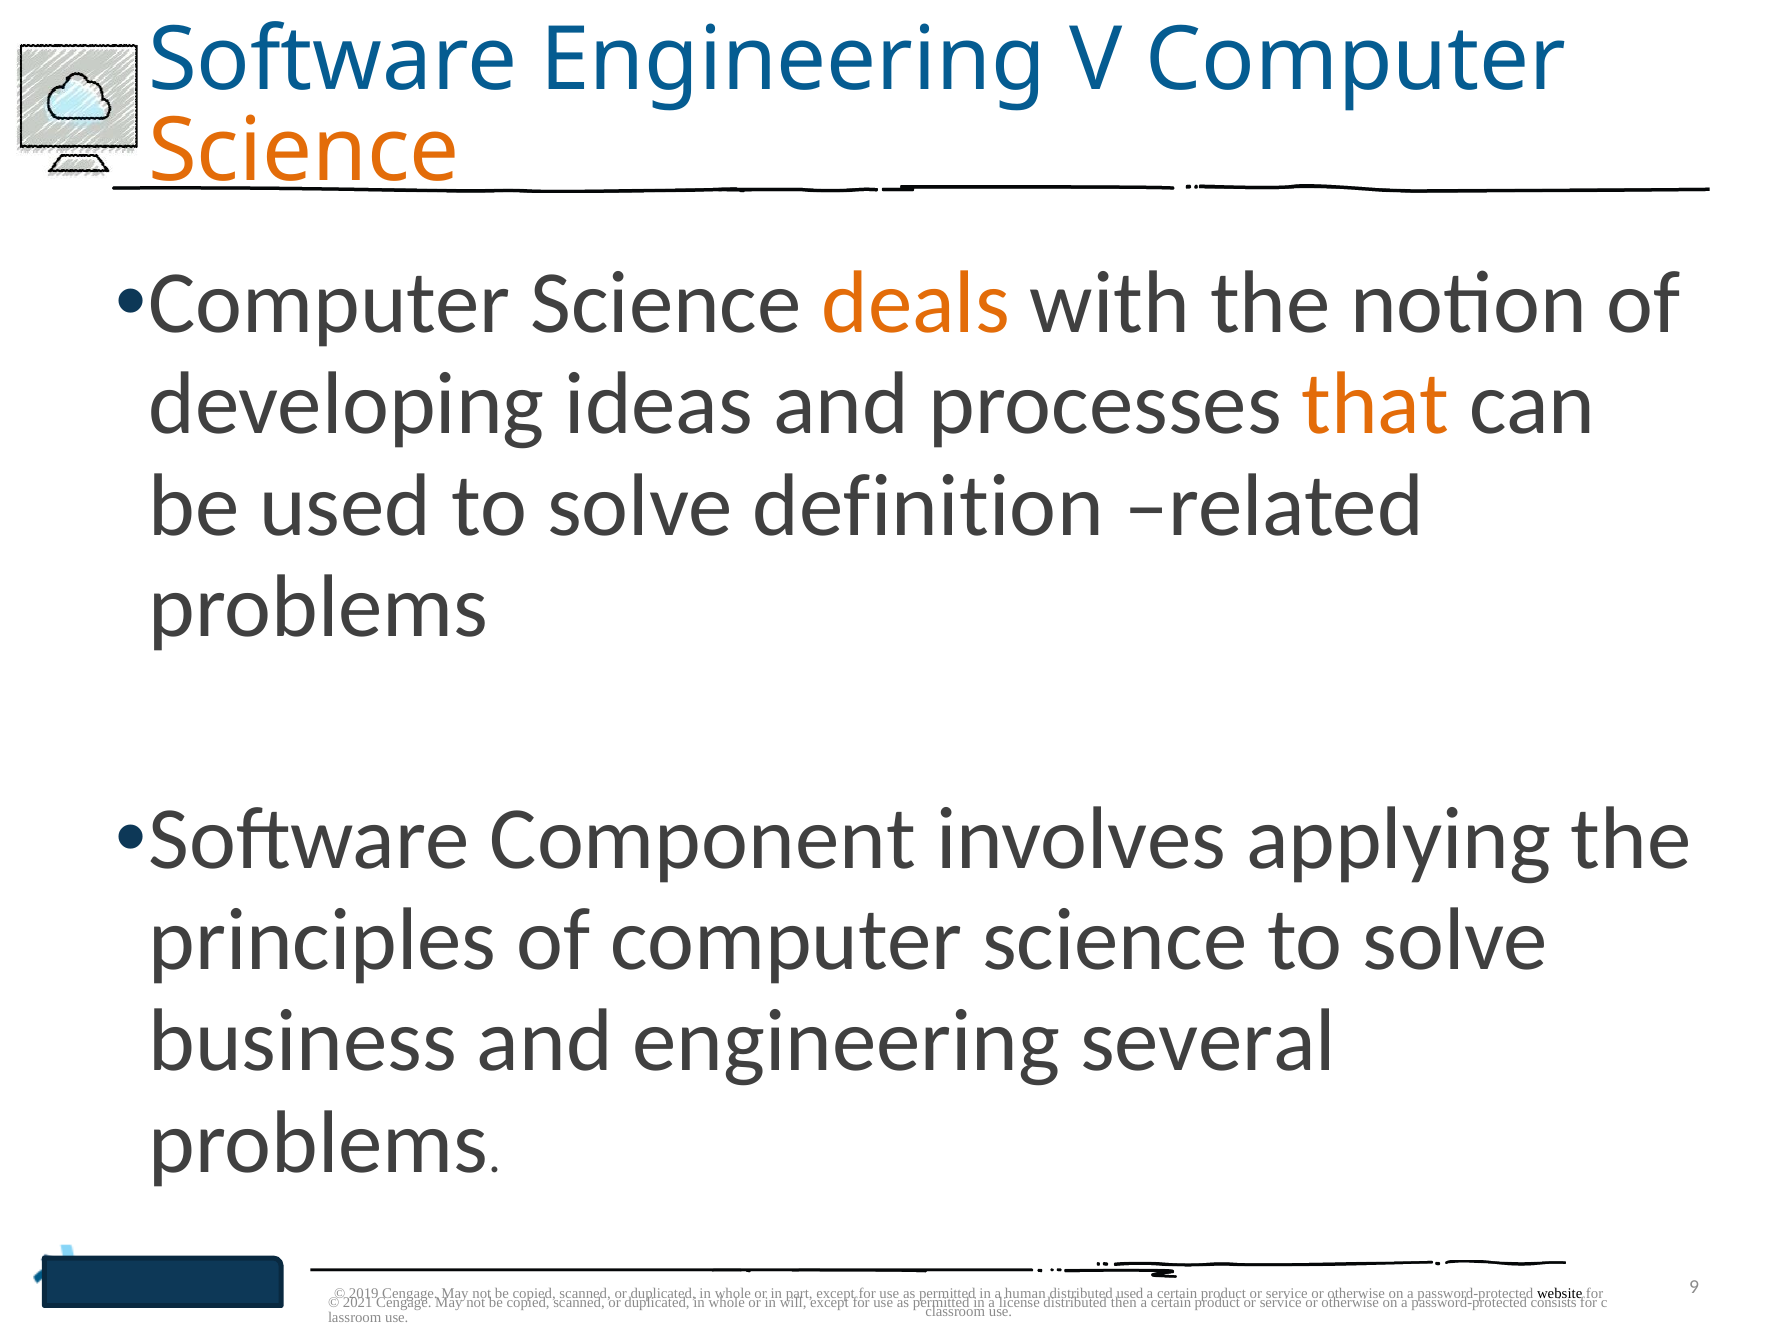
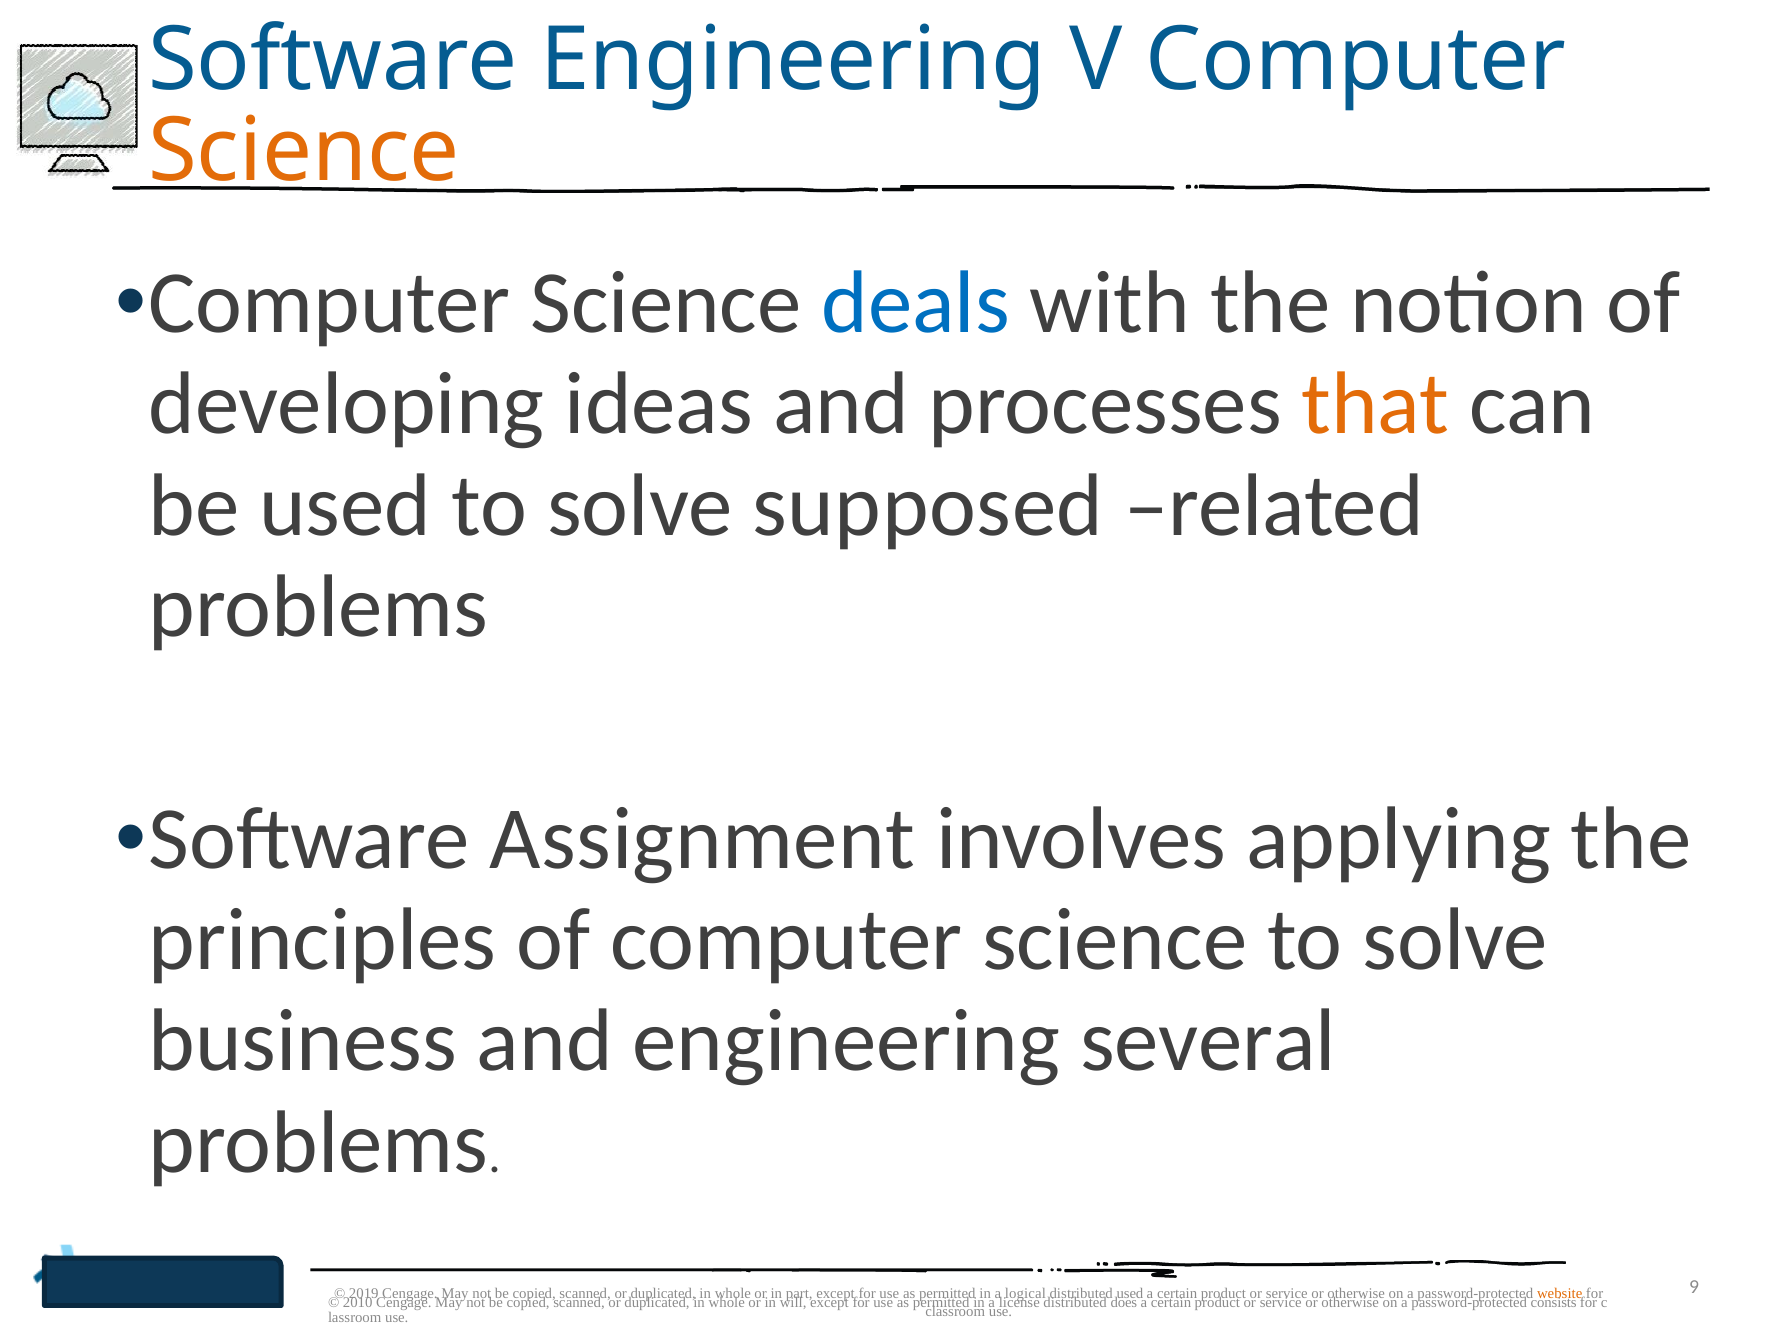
deals colour: orange -> blue
definition: definition -> supposed
Component: Component -> Assignment
human: human -> logical
website colour: black -> orange
2021: 2021 -> 2010
then: then -> does
